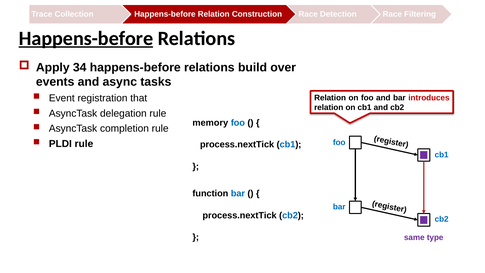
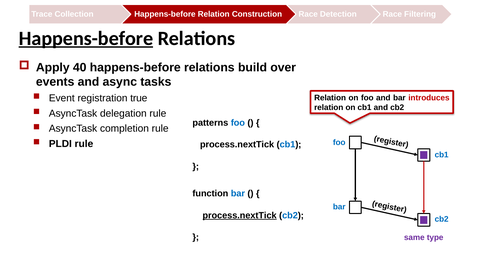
34: 34 -> 40
that: that -> true
memory: memory -> patterns
process.nextTick at (240, 215) underline: none -> present
